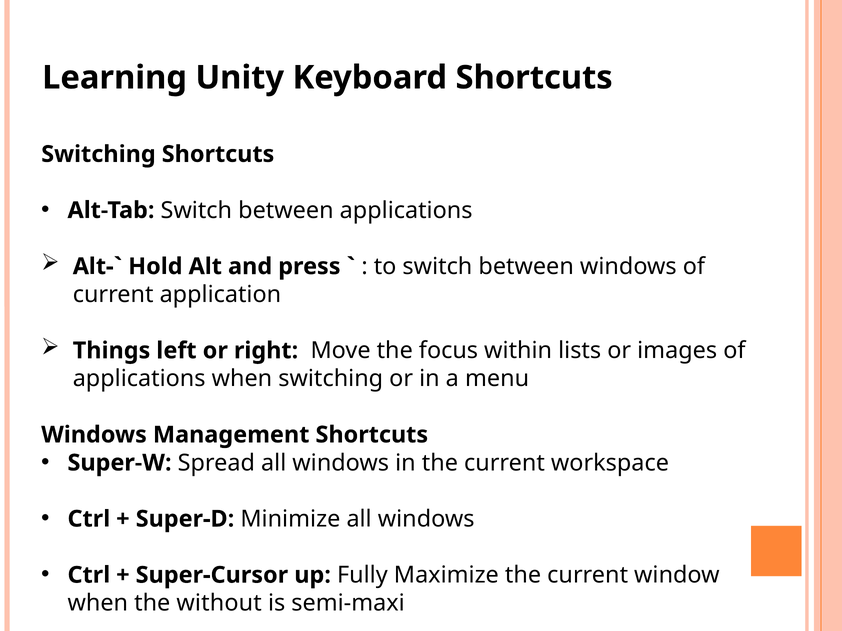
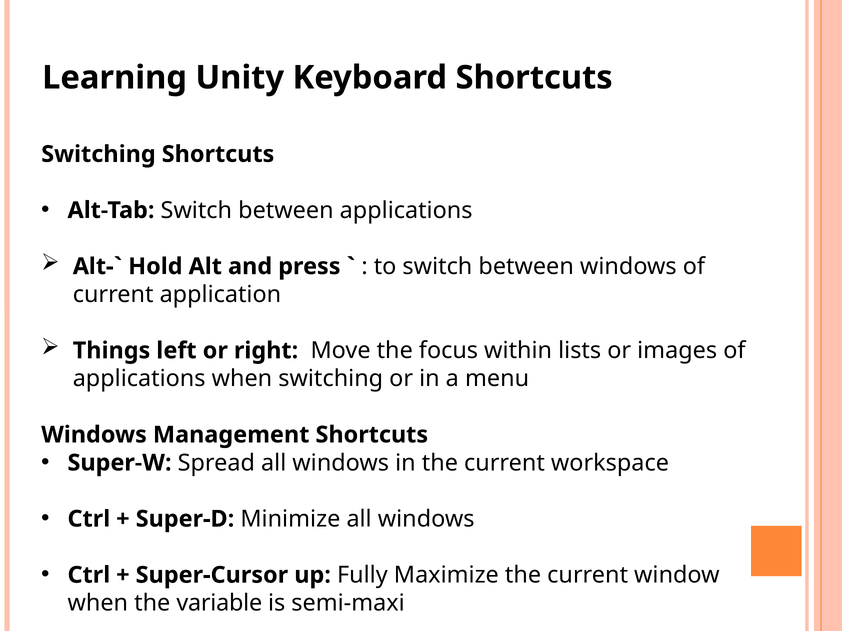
without: without -> variable
